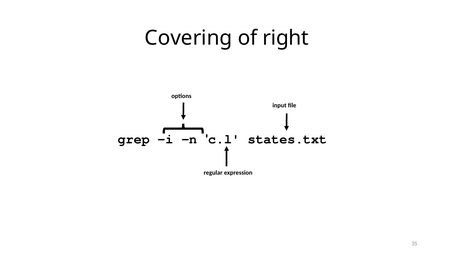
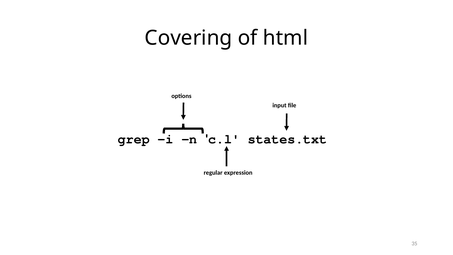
right: right -> html
